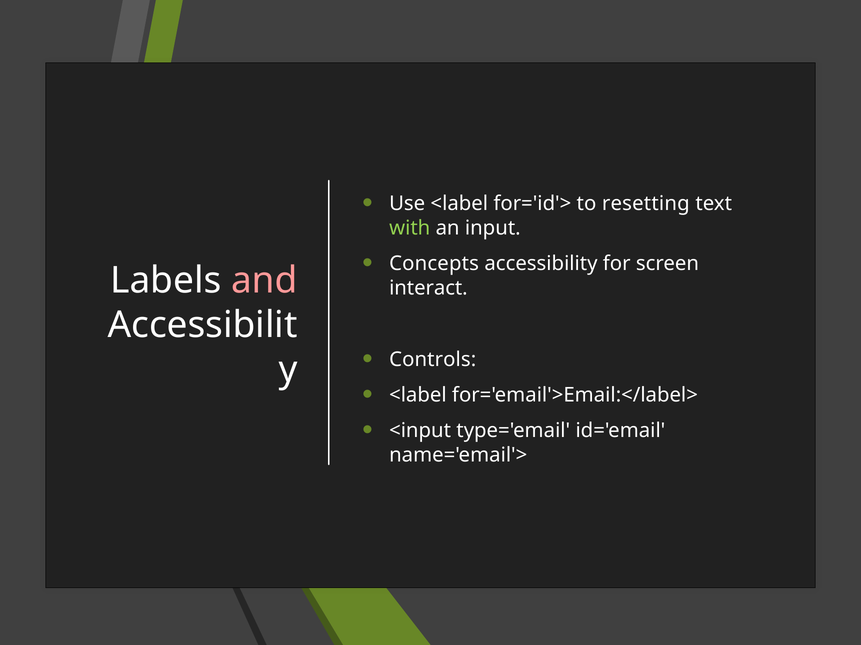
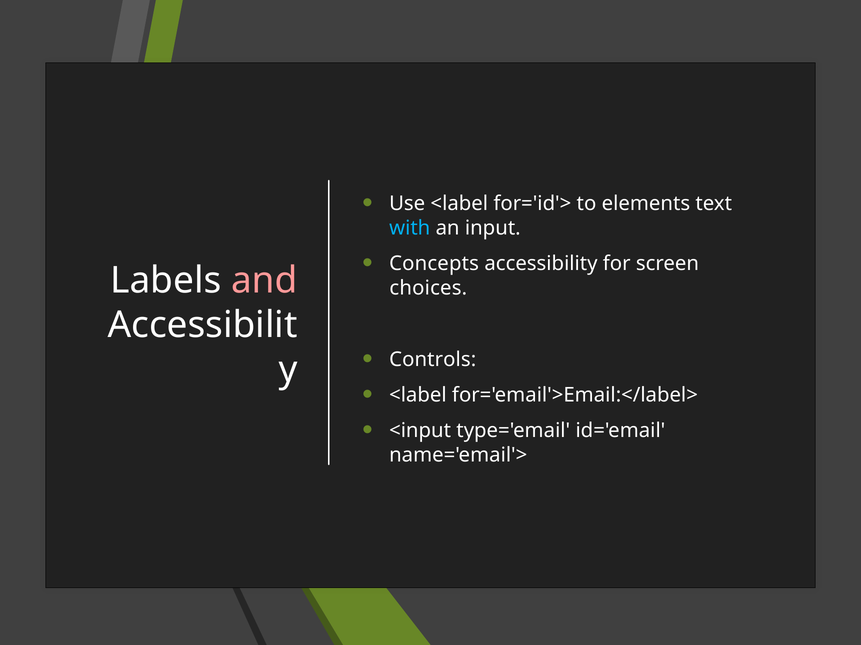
resetting: resetting -> elements
with colour: light green -> light blue
interact: interact -> choices
